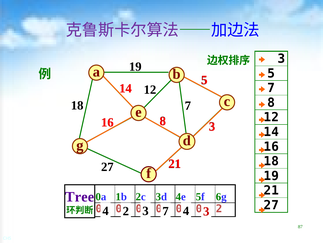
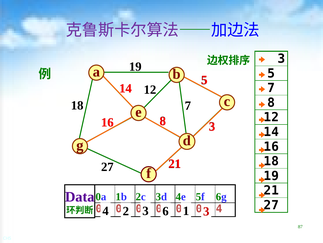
Tree: Tree -> Data
2 at (219, 208): 2 -> 4
4 4: 4 -> 1
2 7: 7 -> 6
